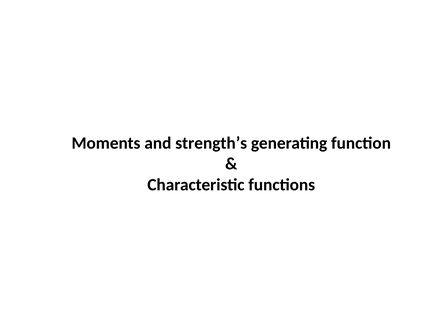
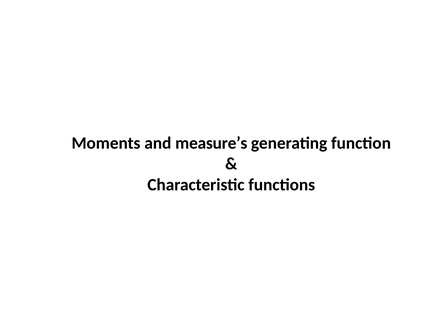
strength’s: strength’s -> measure’s
